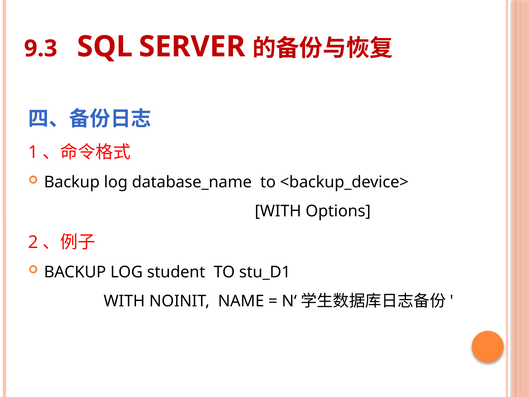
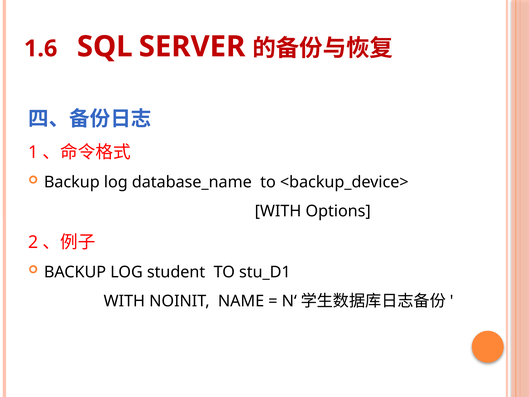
9.3: 9.3 -> 1.6
